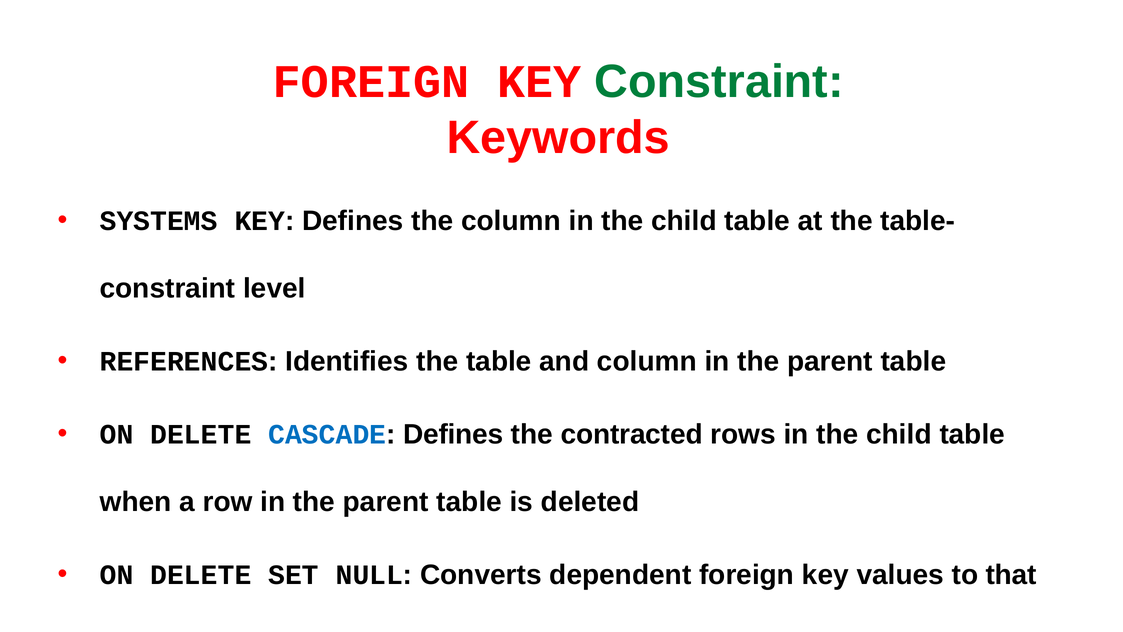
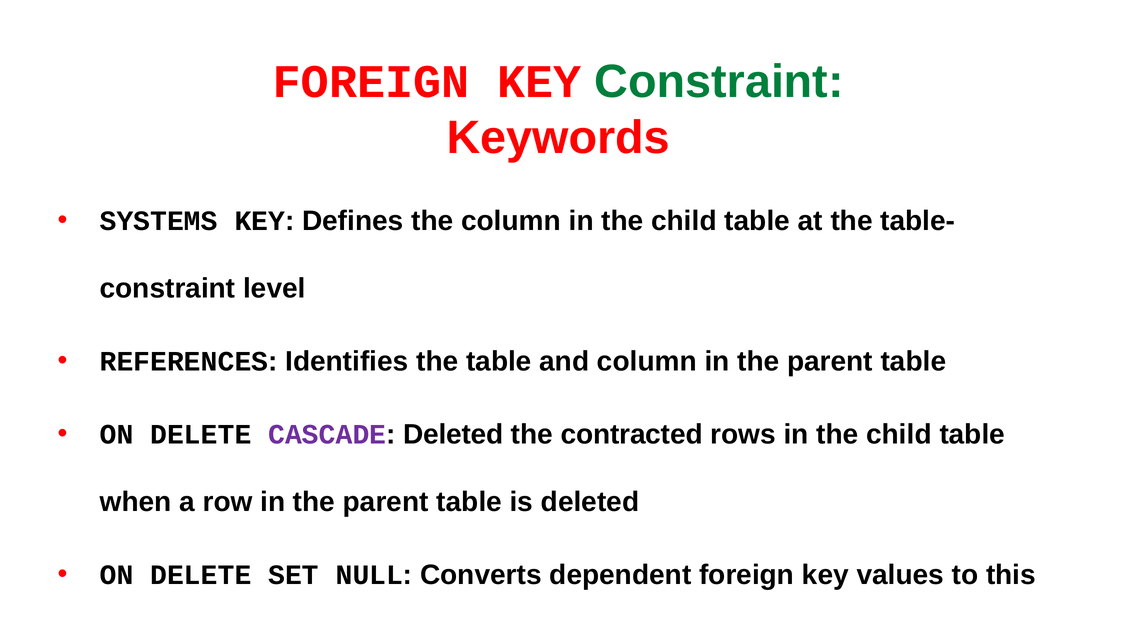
CASCADE colour: blue -> purple
Defines at (453, 434): Defines -> Deleted
that: that -> this
